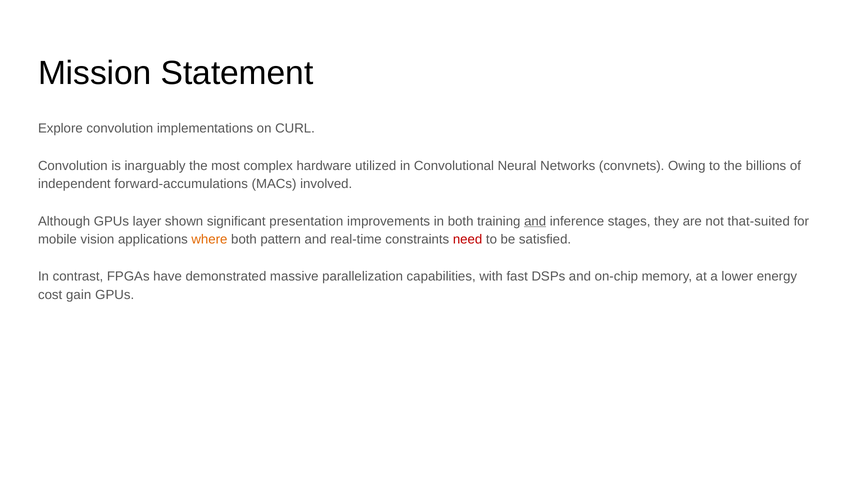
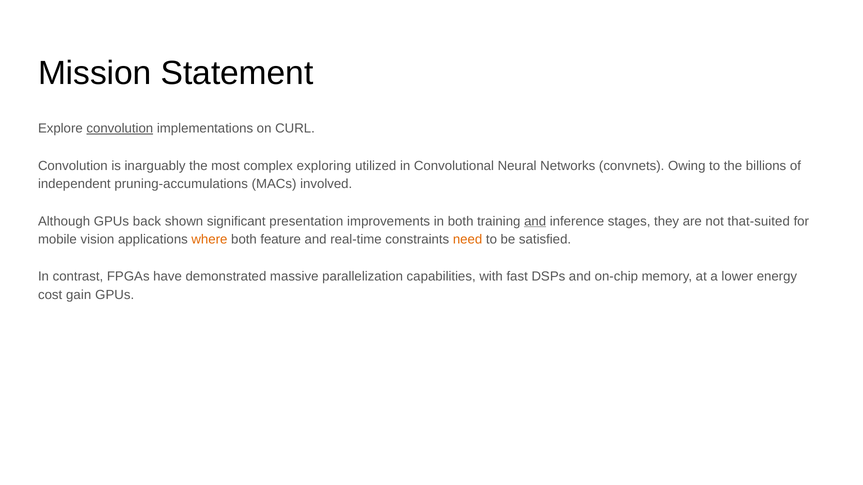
convolution at (120, 129) underline: none -> present
hardware: hardware -> exploring
forward-accumulations: forward-accumulations -> pruning-accumulations
layer: layer -> back
pattern: pattern -> feature
need colour: red -> orange
